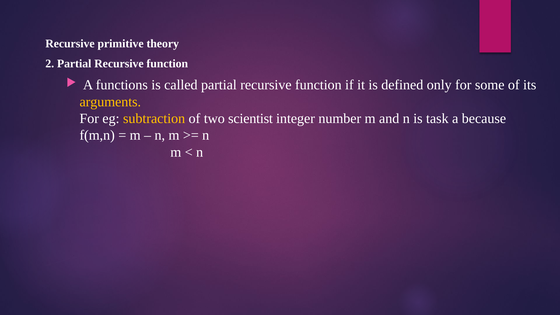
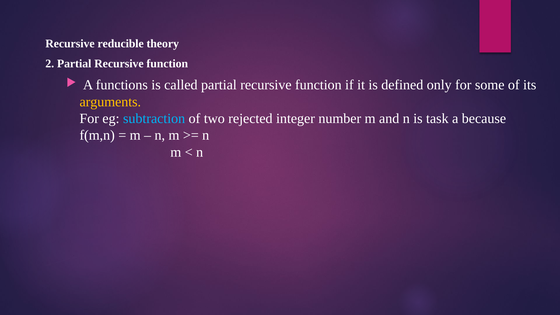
primitive: primitive -> reducible
subtraction colour: yellow -> light blue
scientist: scientist -> rejected
